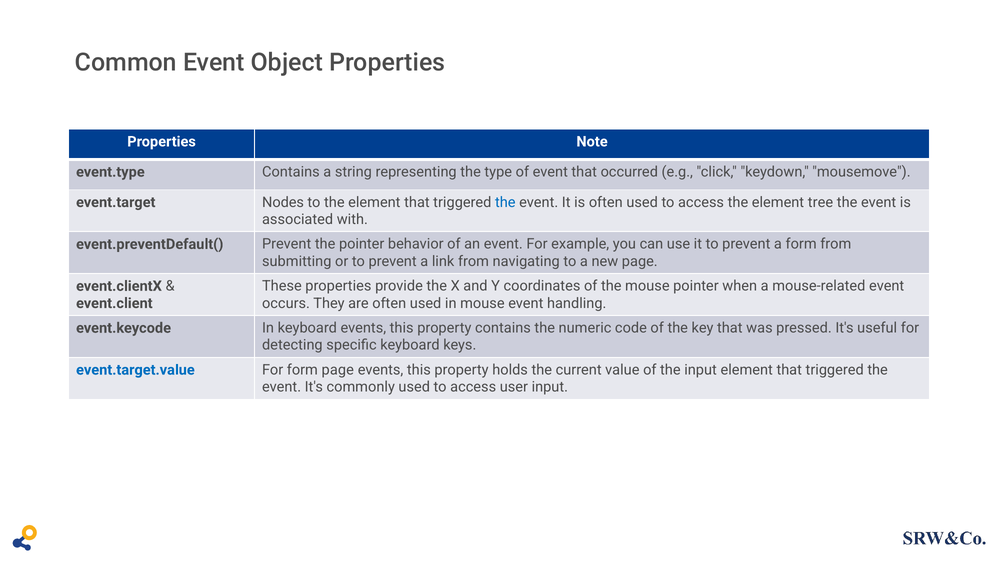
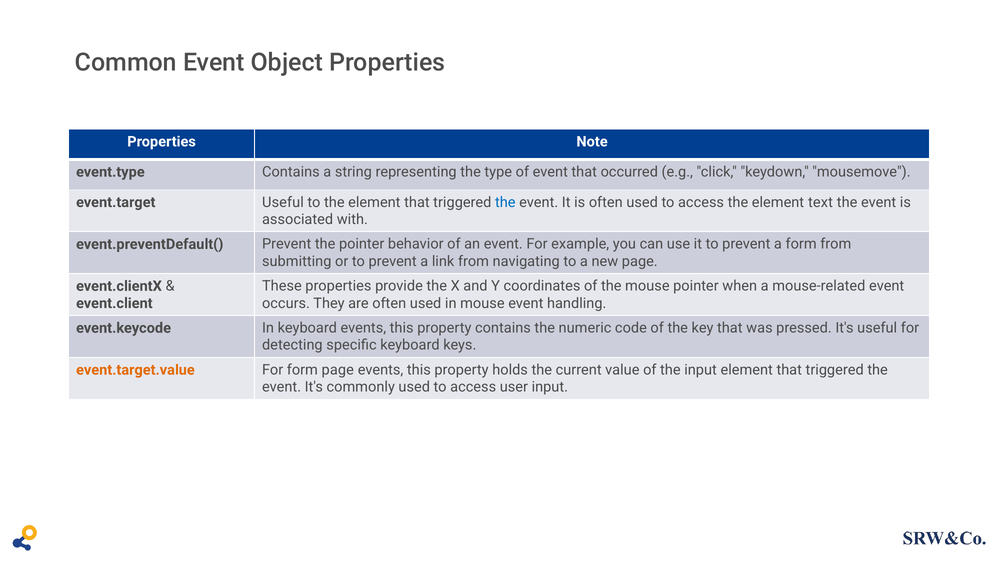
event.target Nodes: Nodes -> Useful
tree: tree -> text
event.target.value colour: blue -> orange
